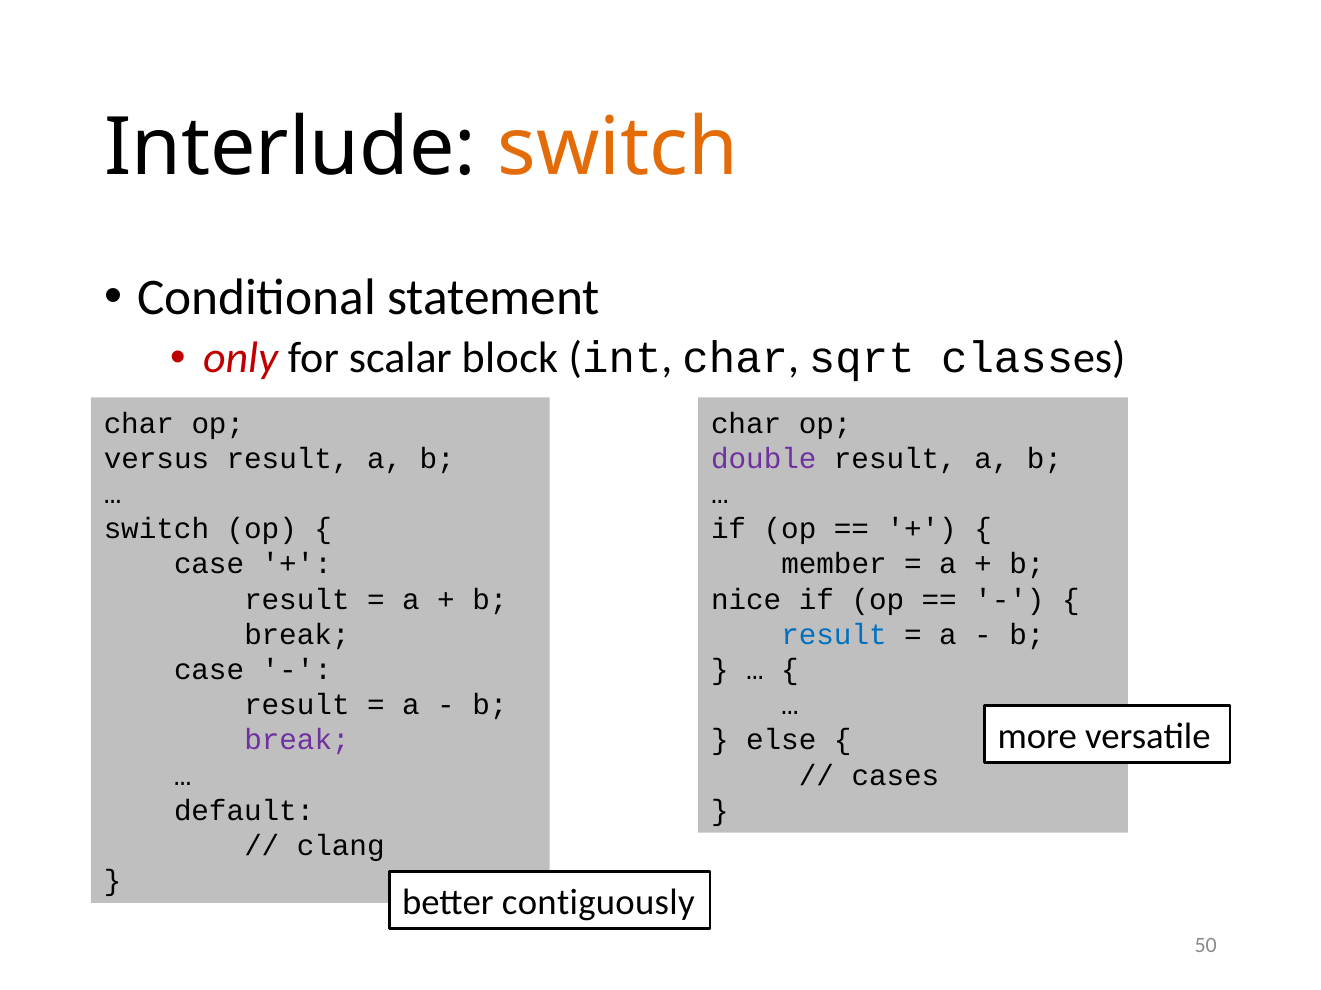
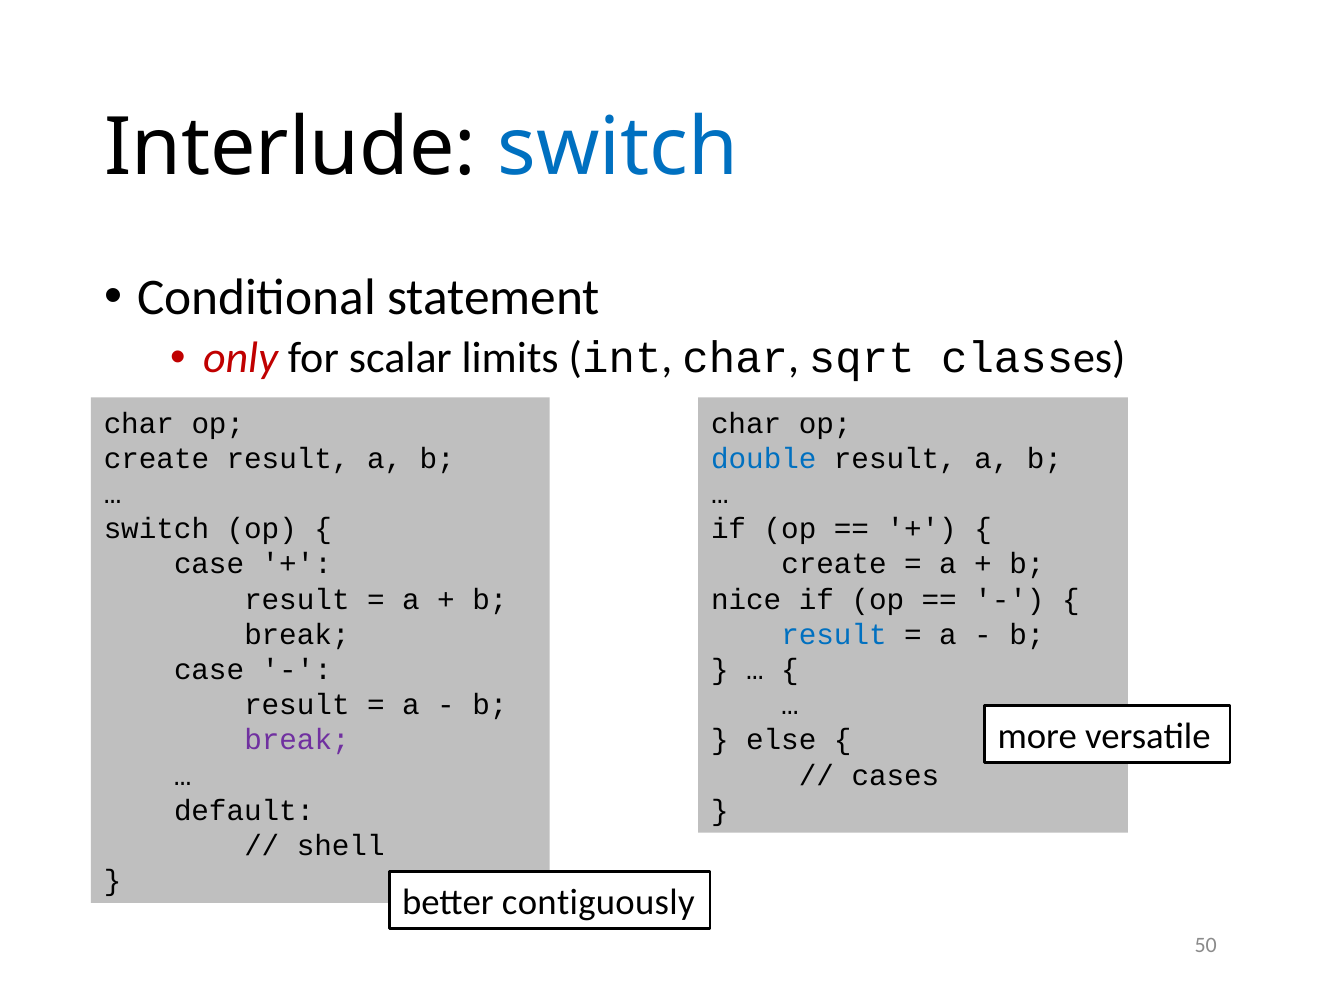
switch at (618, 148) colour: orange -> blue
block: block -> limits
versus at (156, 459): versus -> create
double colour: purple -> blue
member at (834, 565): member -> create
clang: clang -> shell
